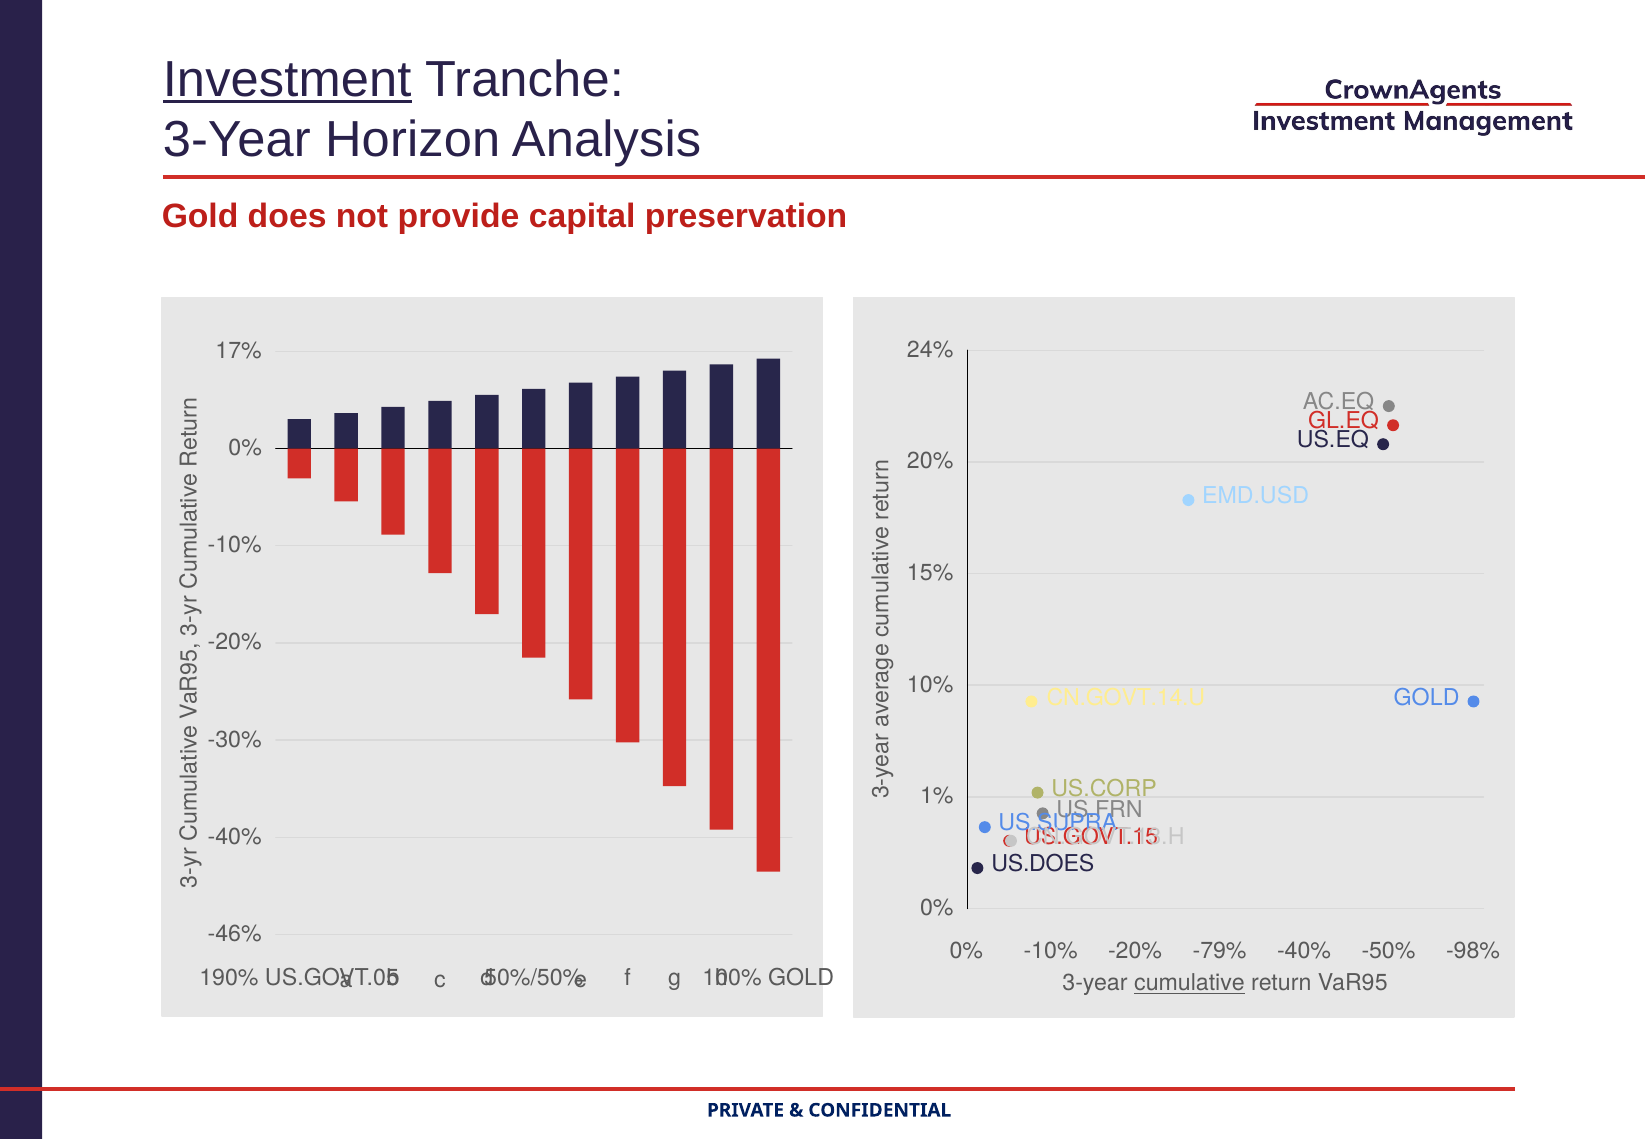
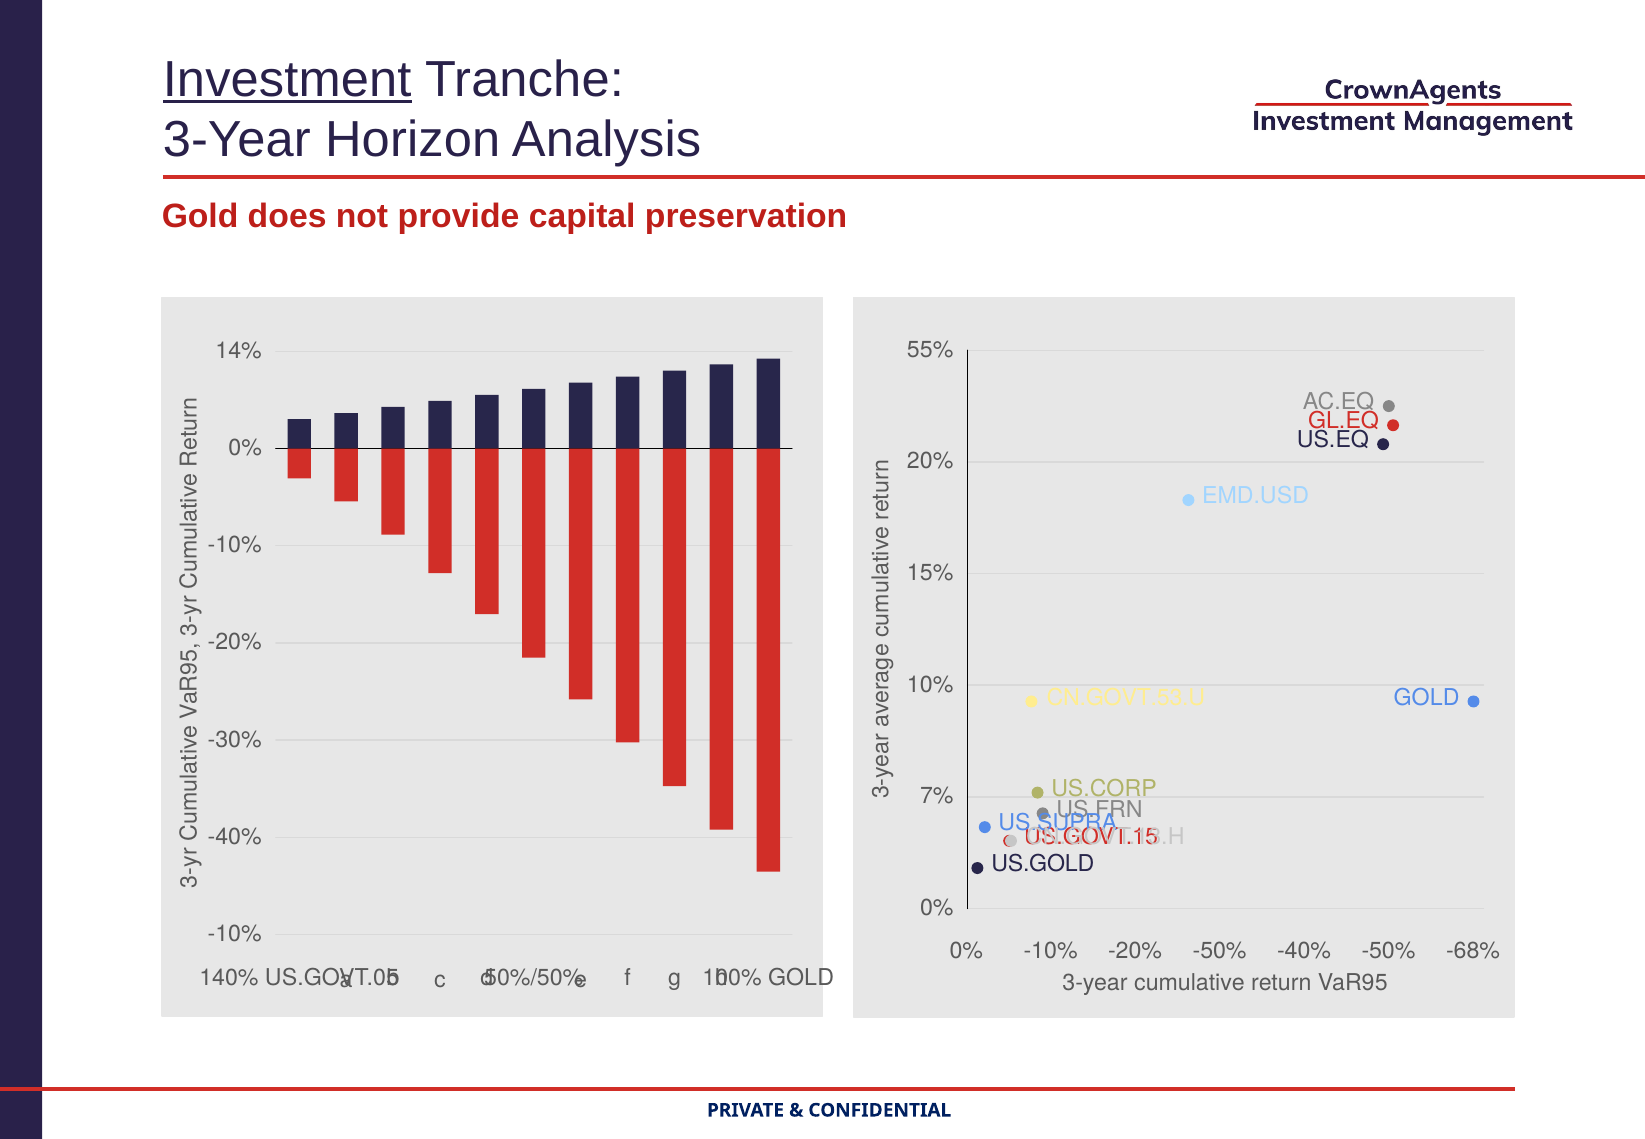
24%: 24% -> 55%
17%: 17% -> 14%
CN.GOVT.14.U: CN.GOVT.14.U -> CN.GOVT.53.U
1%: 1% -> 7%
US.DOES: US.DOES -> US.GOLD
-46% at (235, 934): -46% -> -10%
-79% at (1220, 951): -79% -> -50%
-98%: -98% -> -68%
190%: 190% -> 140%
cumulative underline: present -> none
